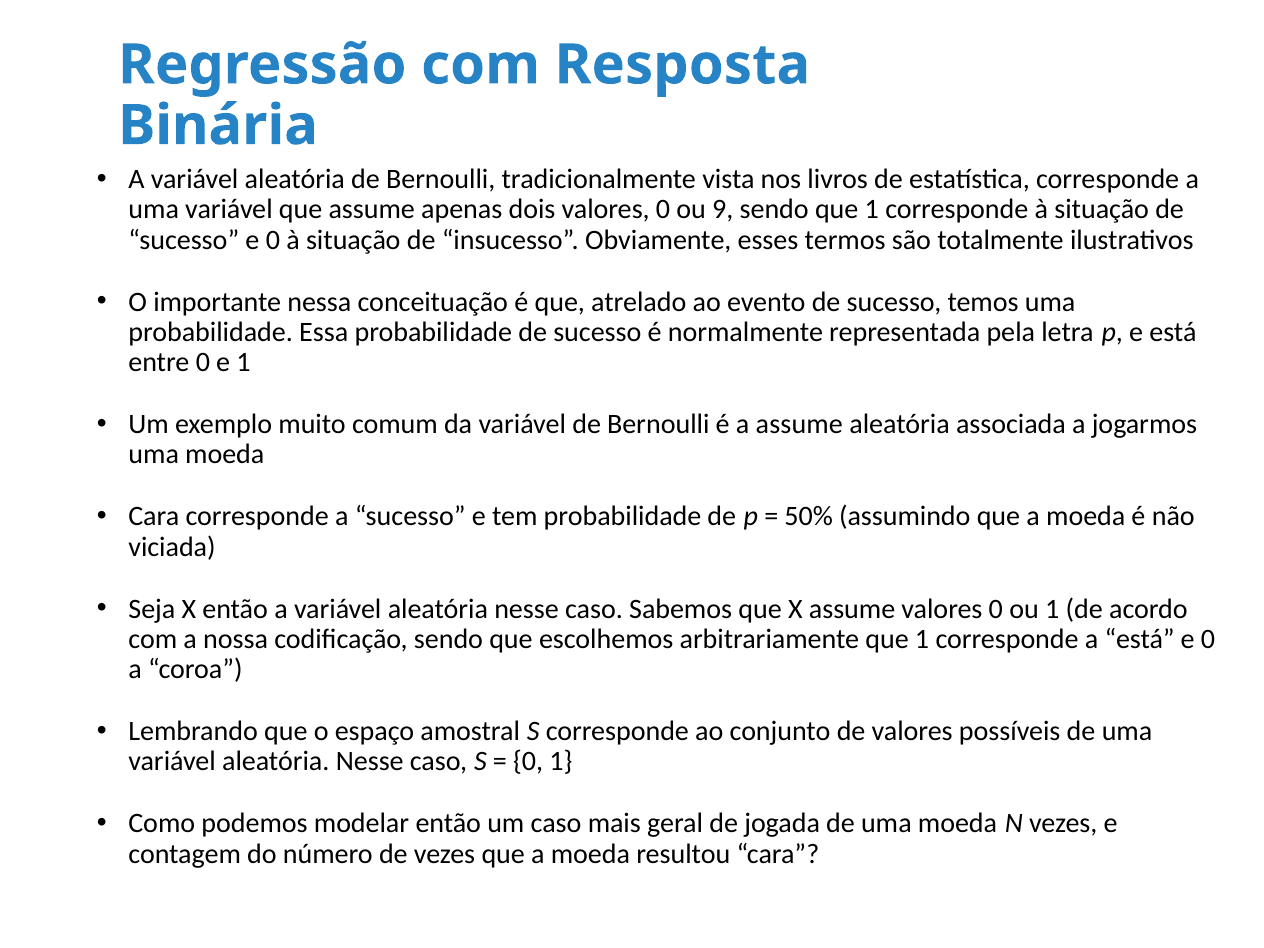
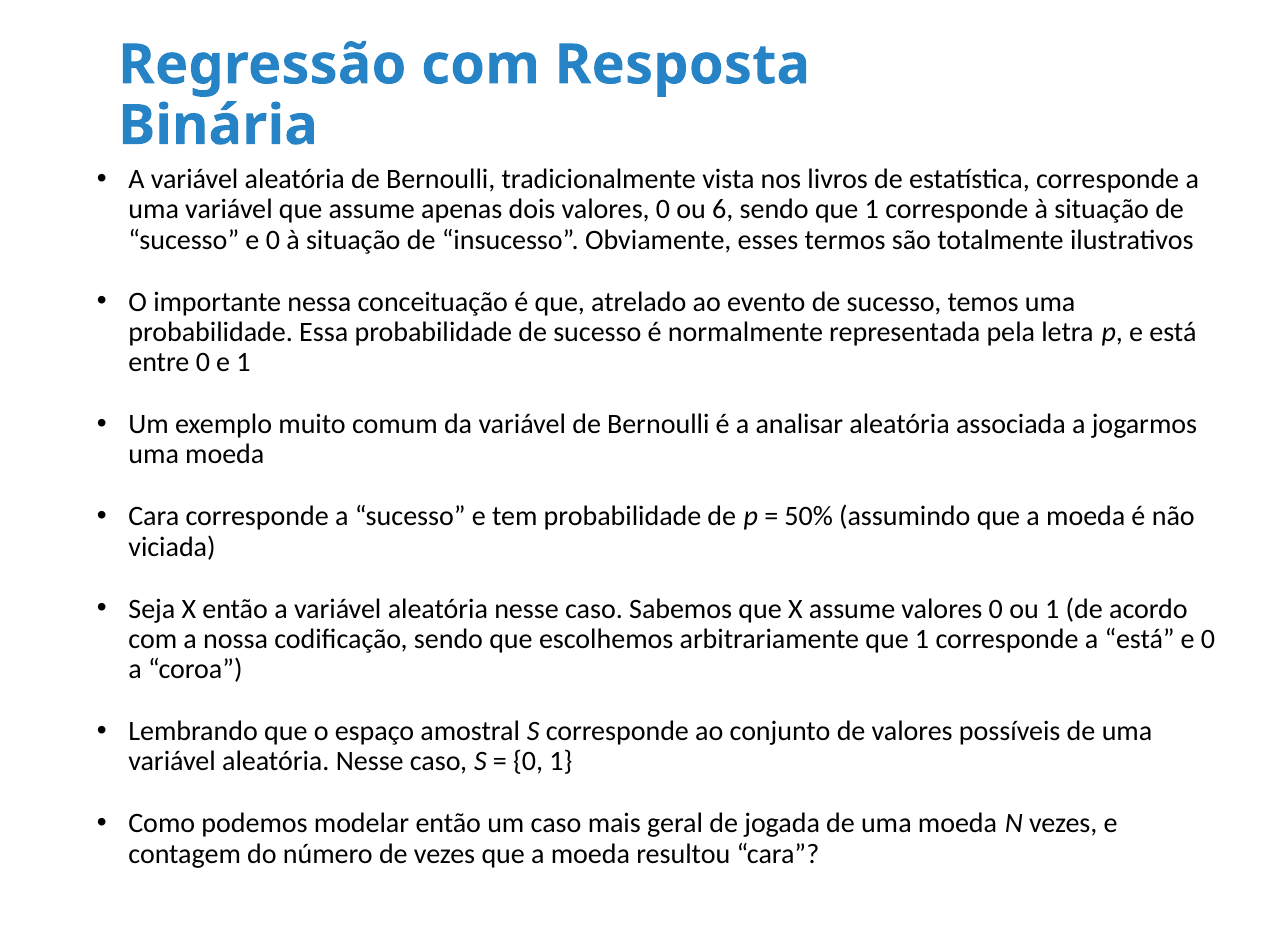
9: 9 -> 6
a assume: assume -> analisar
